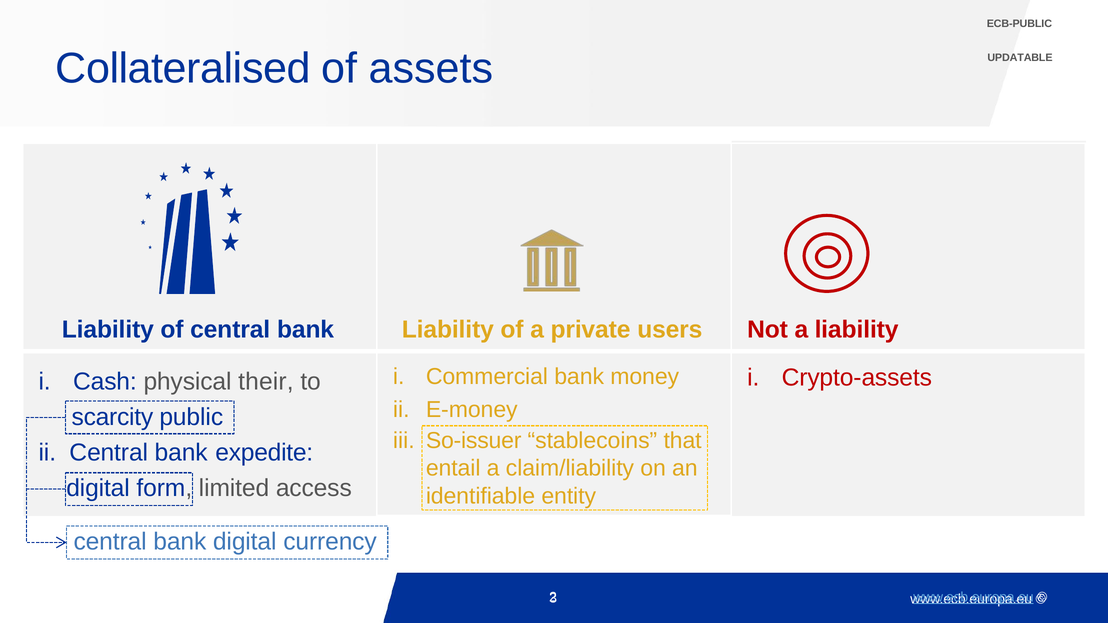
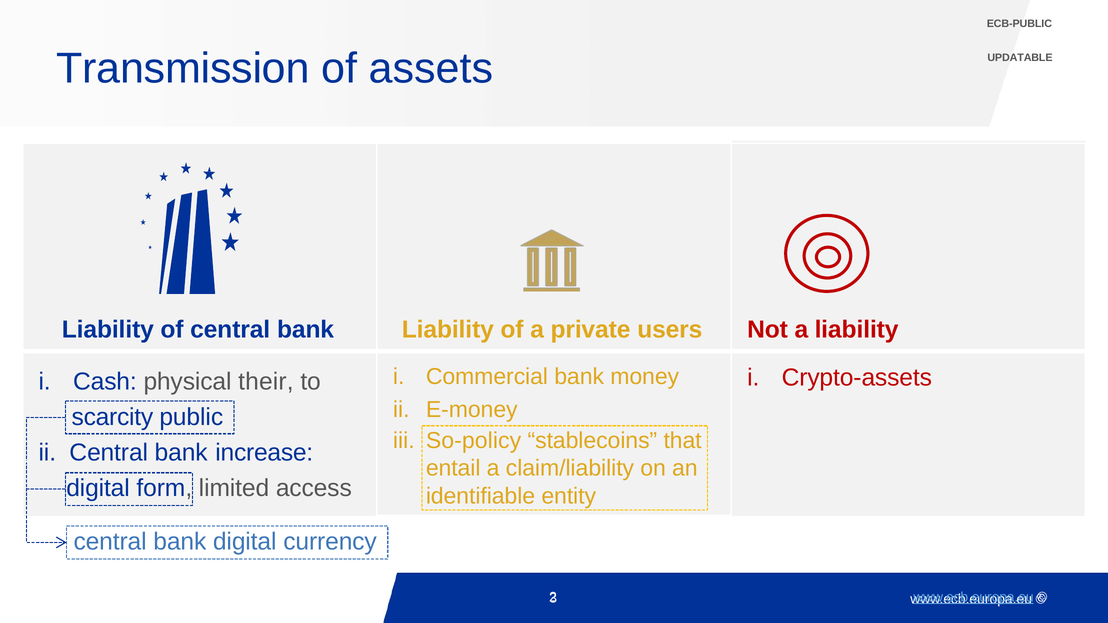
Collateralised: Collateralised -> Transmission
So-issuer: So-issuer -> So-policy
expedite: expedite -> increase
